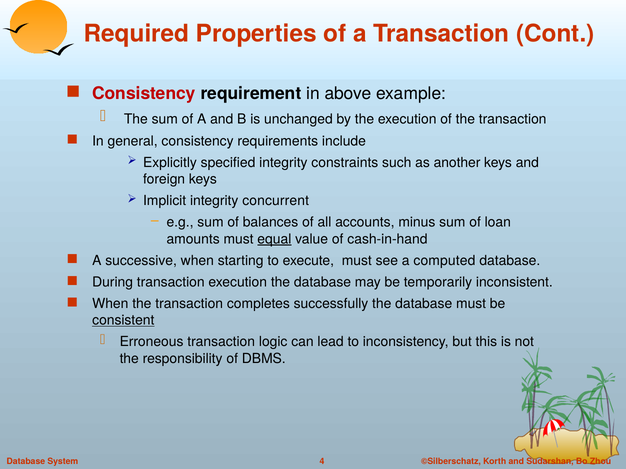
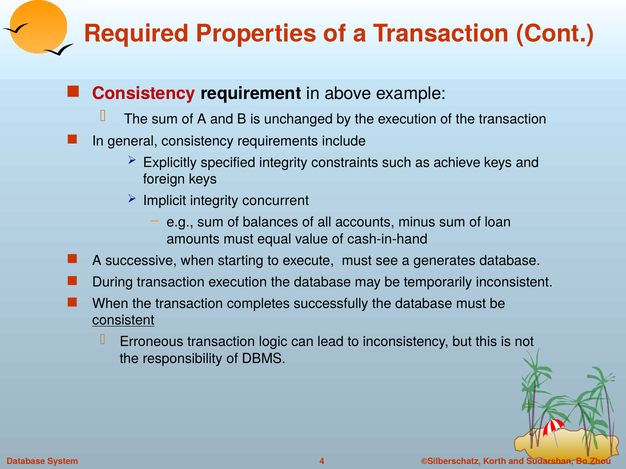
another: another -> achieve
equal underline: present -> none
computed: computed -> generates
